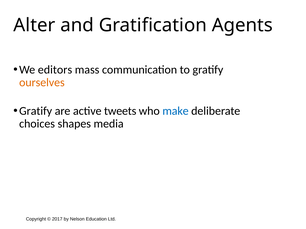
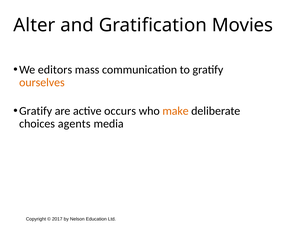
Agents: Agents -> Movies
tweets: tweets -> occurs
make colour: blue -> orange
shapes: shapes -> agents
